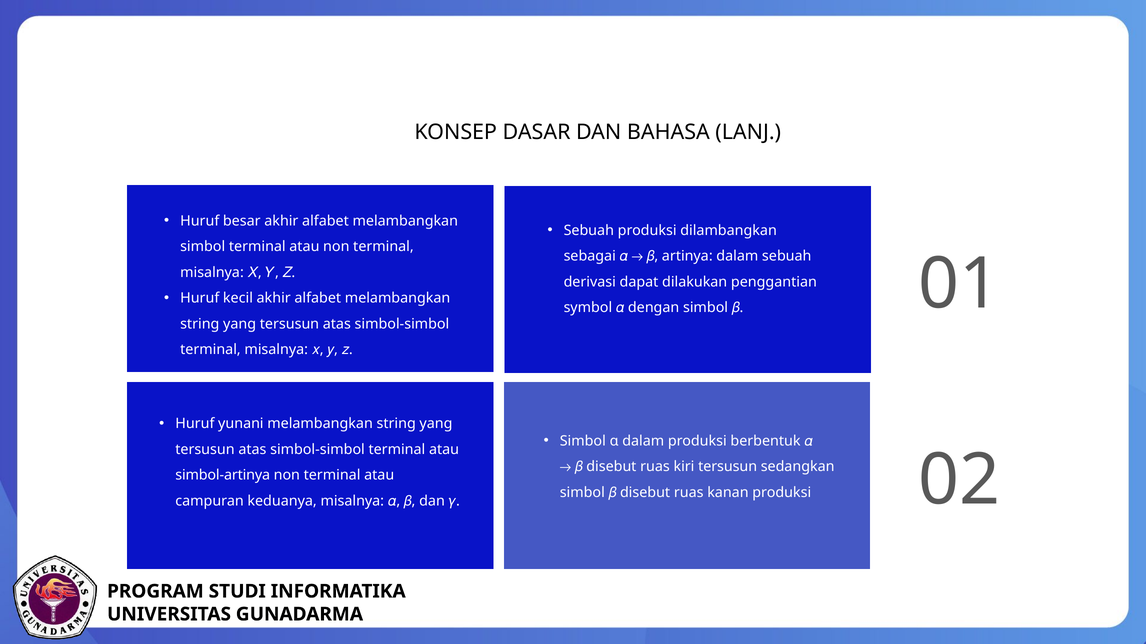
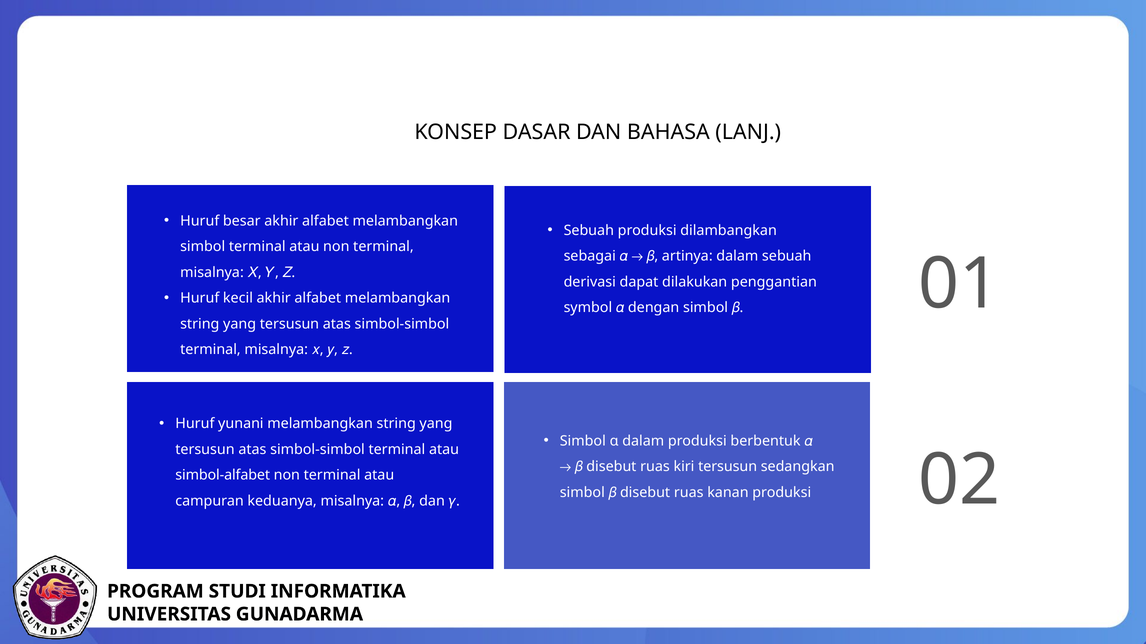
simbol-artinya: simbol-artinya -> simbol-alfabet
